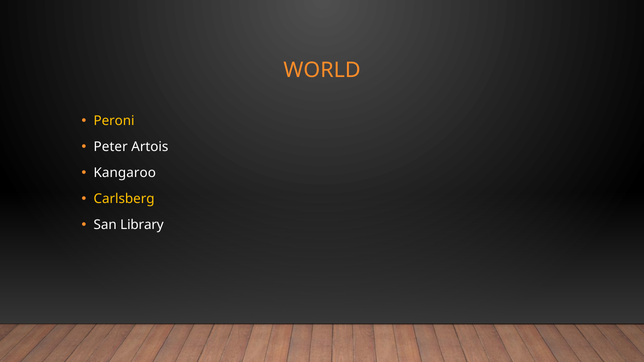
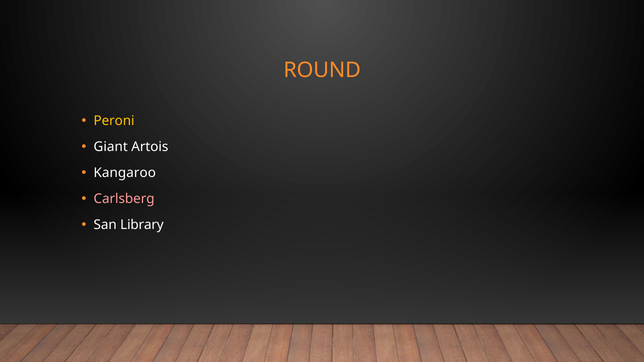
WORLD: WORLD -> ROUND
Peter: Peter -> Giant
Carlsberg colour: yellow -> pink
